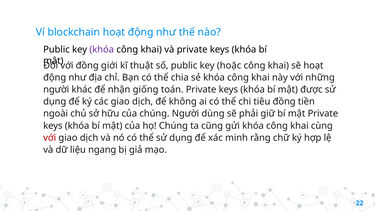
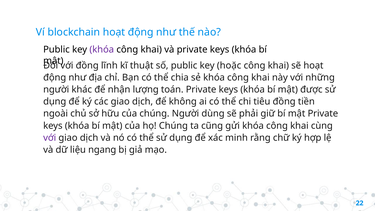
giới: giới -> lĩnh
giống: giống -> lượng
với at (50, 138) colour: red -> purple
